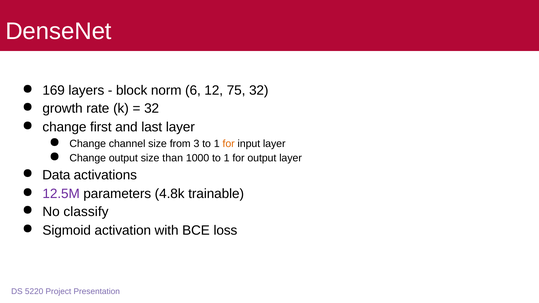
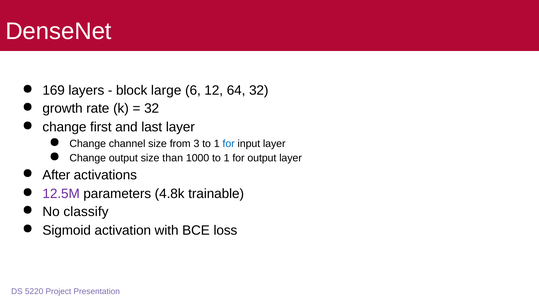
norm: norm -> large
75: 75 -> 64
for at (229, 144) colour: orange -> blue
Data: Data -> After
